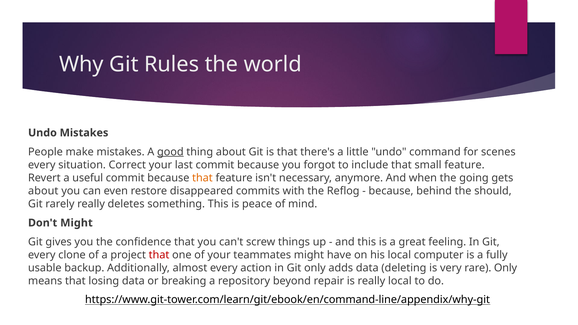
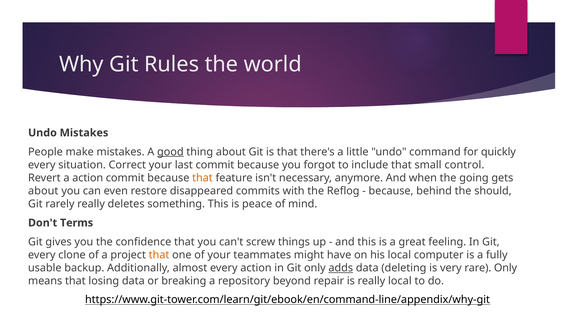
scenes: scenes -> quickly
small feature: feature -> control
a useful: useful -> action
Don't Might: Might -> Terms
that at (159, 255) colour: red -> orange
adds underline: none -> present
